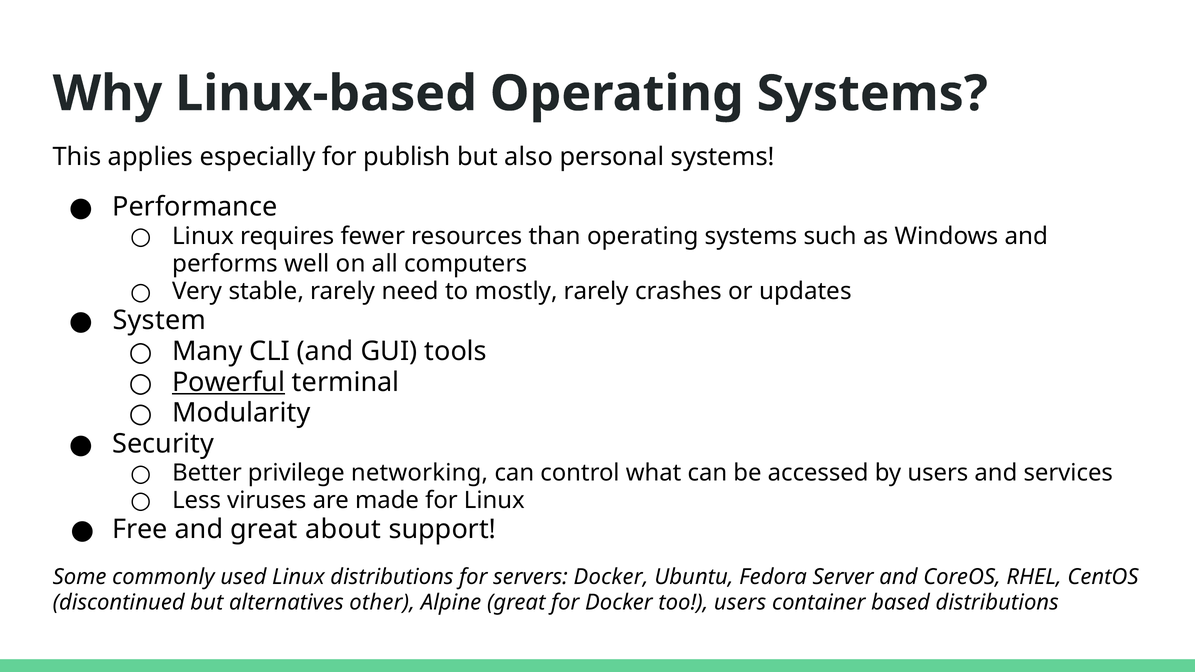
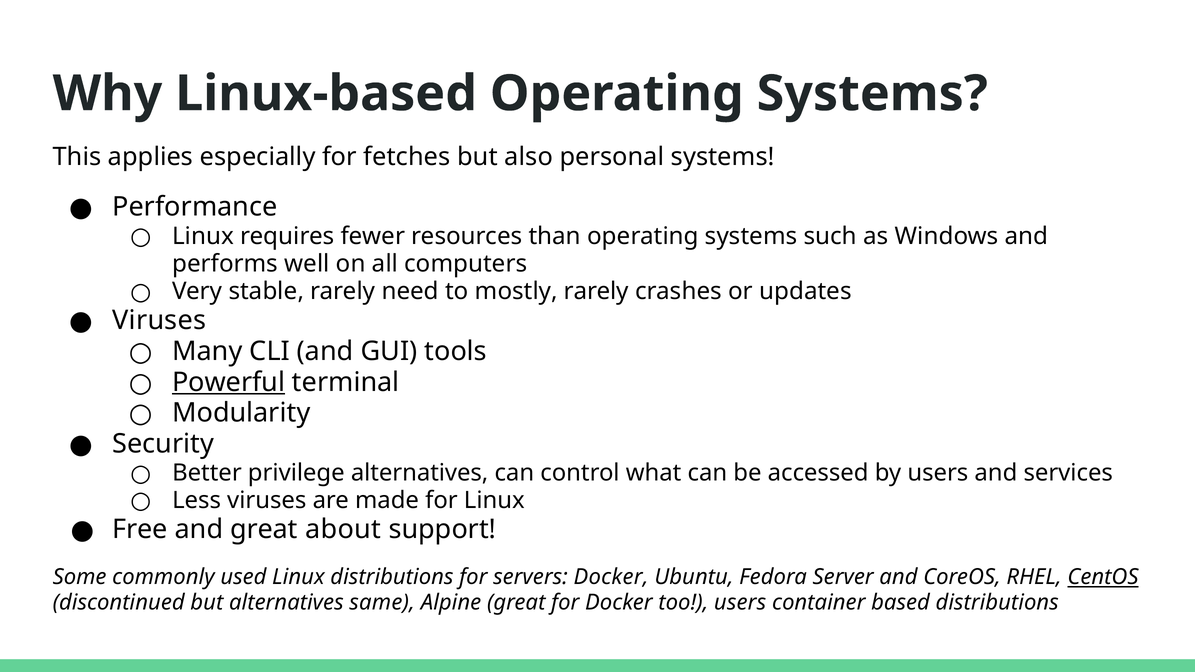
publish: publish -> fetches
System at (159, 321): System -> Viruses
privilege networking: networking -> alternatives
CentOS underline: none -> present
other: other -> same
